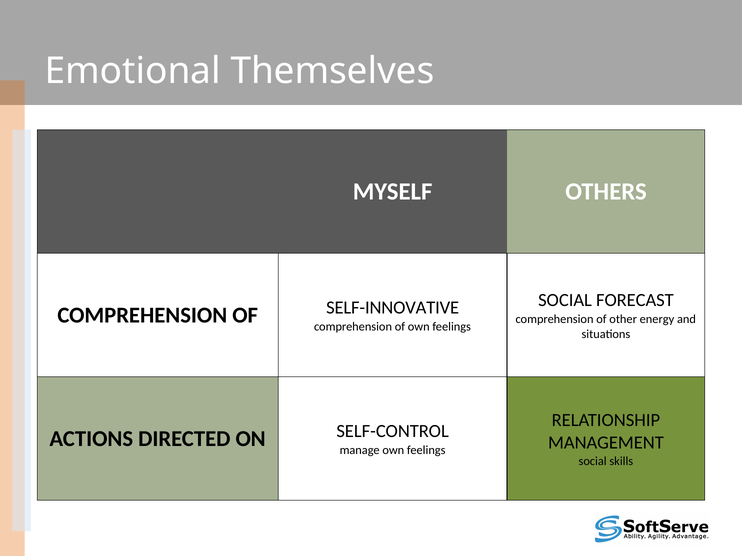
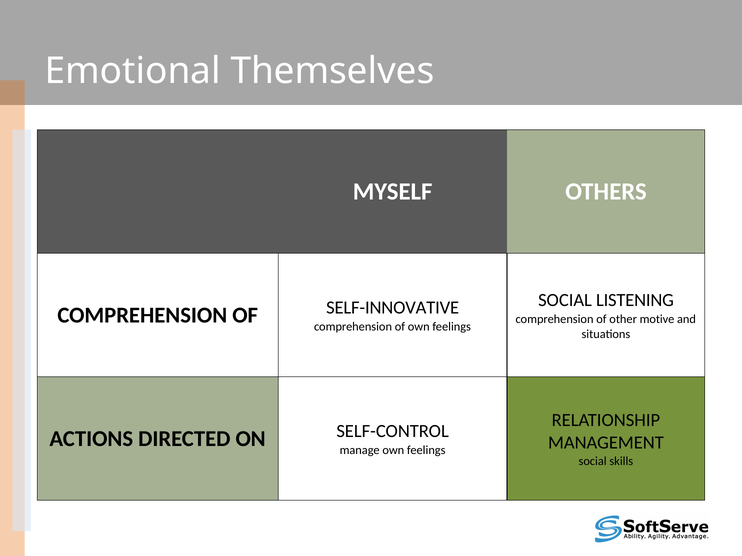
FORECAST: FORECAST -> LISTENING
energy: energy -> motive
